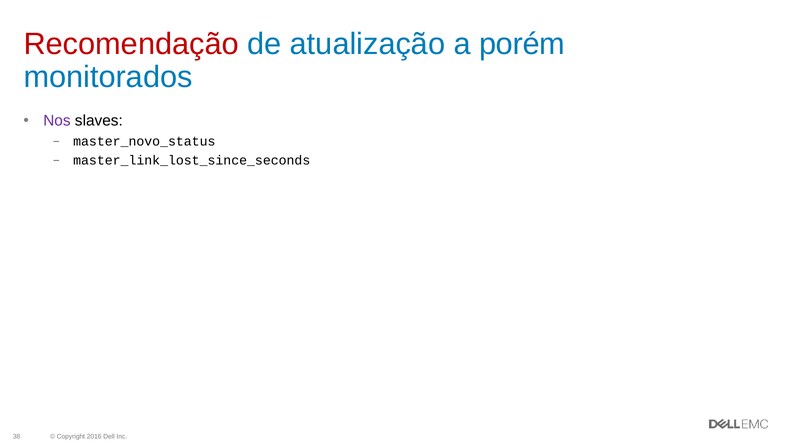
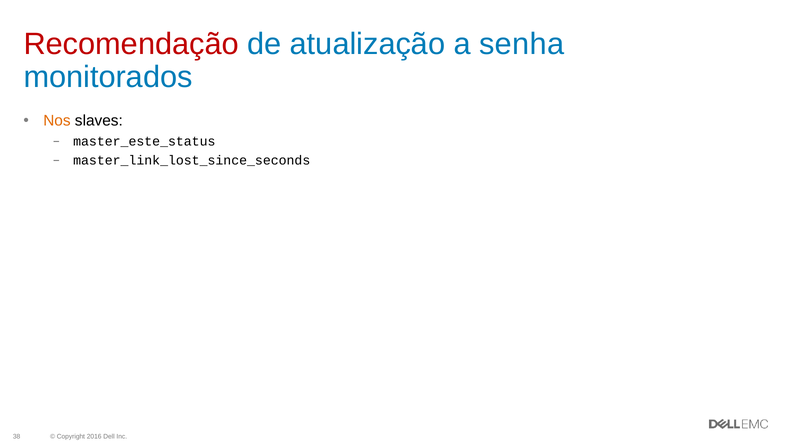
porém: porém -> senha
Nos colour: purple -> orange
master_novo_status: master_novo_status -> master_este_status
